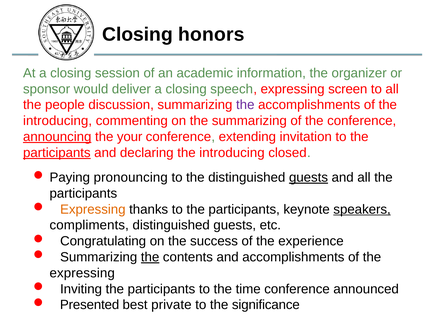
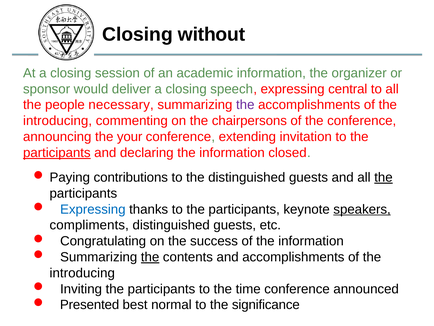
honors: honors -> without
screen: screen -> central
discussion: discussion -> necessary
the summarizing: summarizing -> chairpersons
announcing underline: present -> none
declaring the introducing: introducing -> information
pronouncing: pronouncing -> contributions
guests at (309, 177) underline: present -> none
the at (383, 177) underline: none -> present
Expressing at (93, 209) colour: orange -> blue
of the experience: experience -> information
expressing at (82, 273): expressing -> introducing
private: private -> normal
